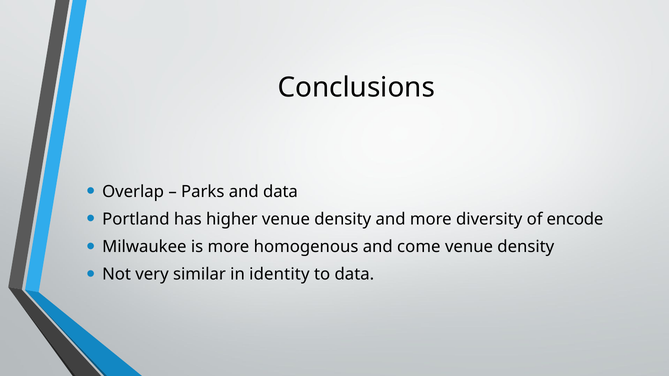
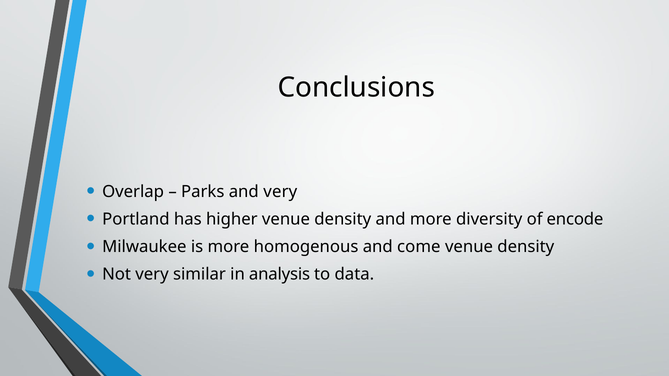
and data: data -> very
identity: identity -> analysis
